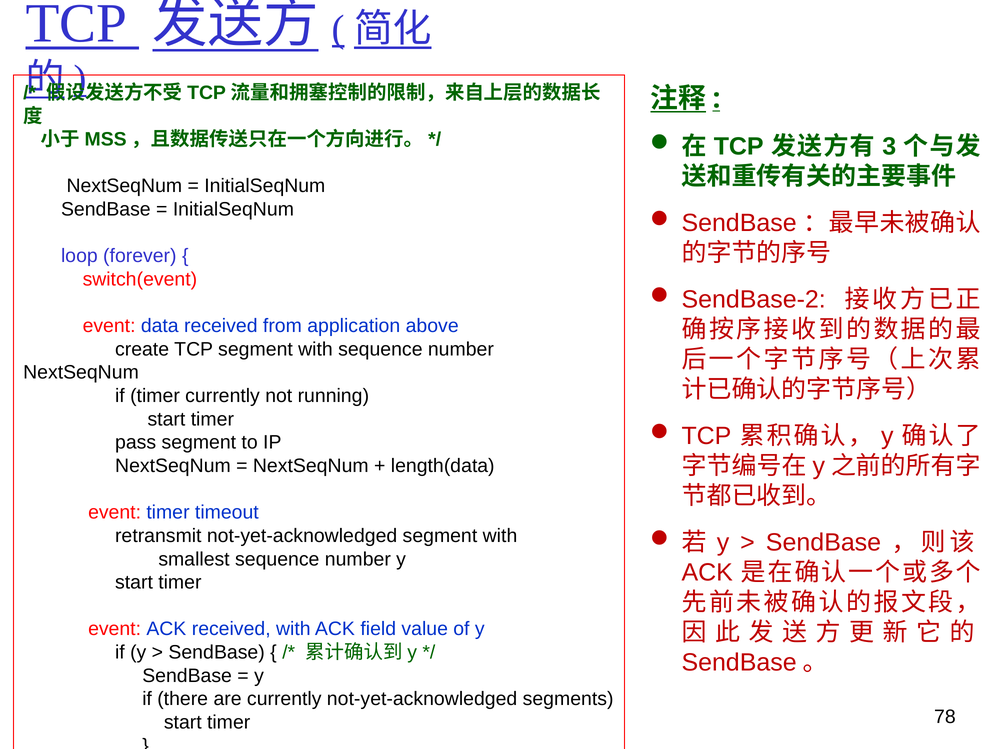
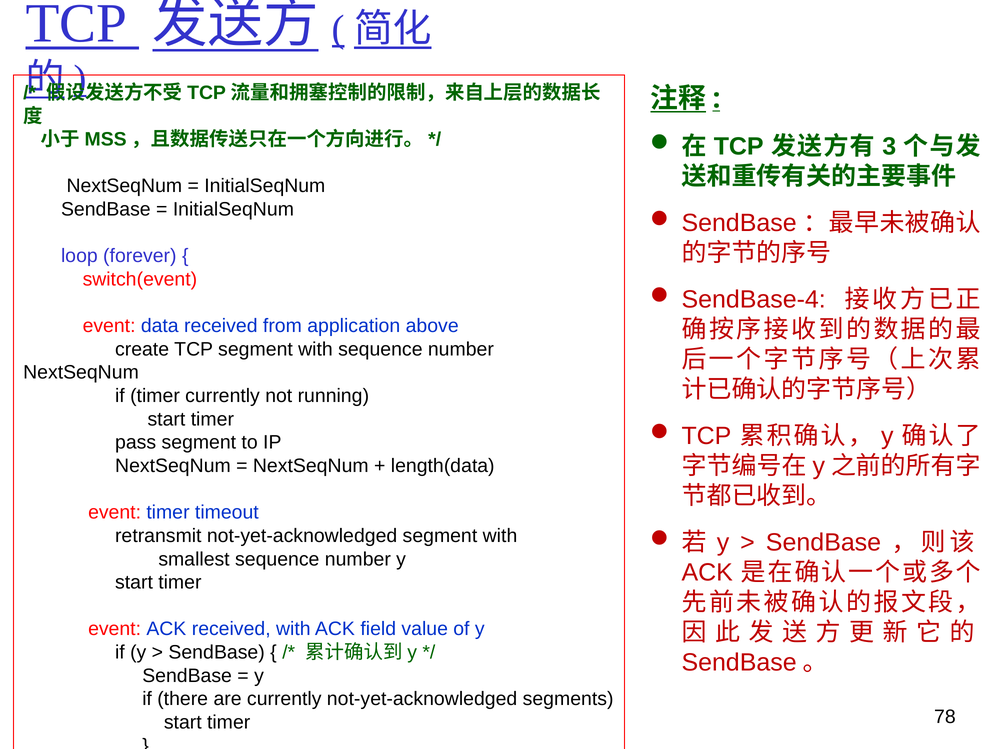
SendBase-2: SendBase-2 -> SendBase-4
